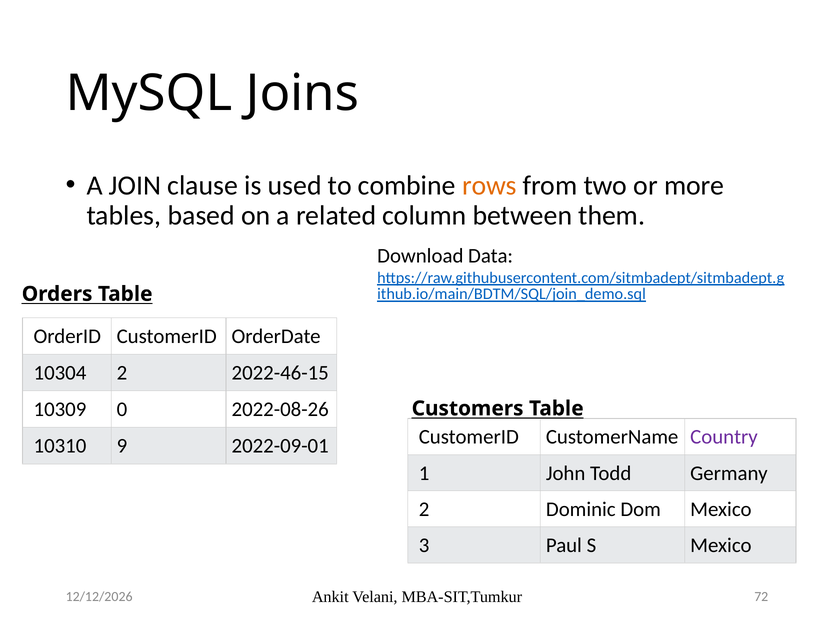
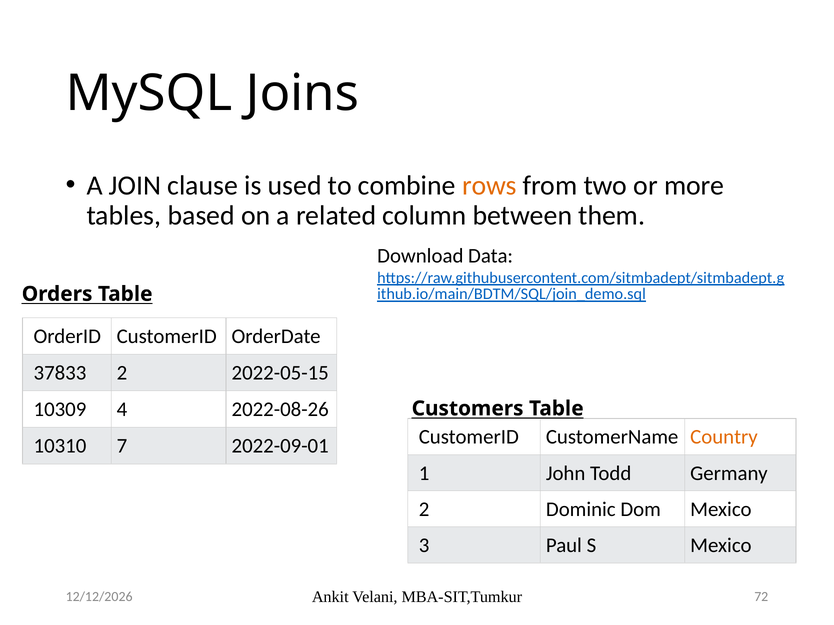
10304: 10304 -> 37833
2022-46-15: 2022-46-15 -> 2022-05-15
0: 0 -> 4
Country colour: purple -> orange
9: 9 -> 7
